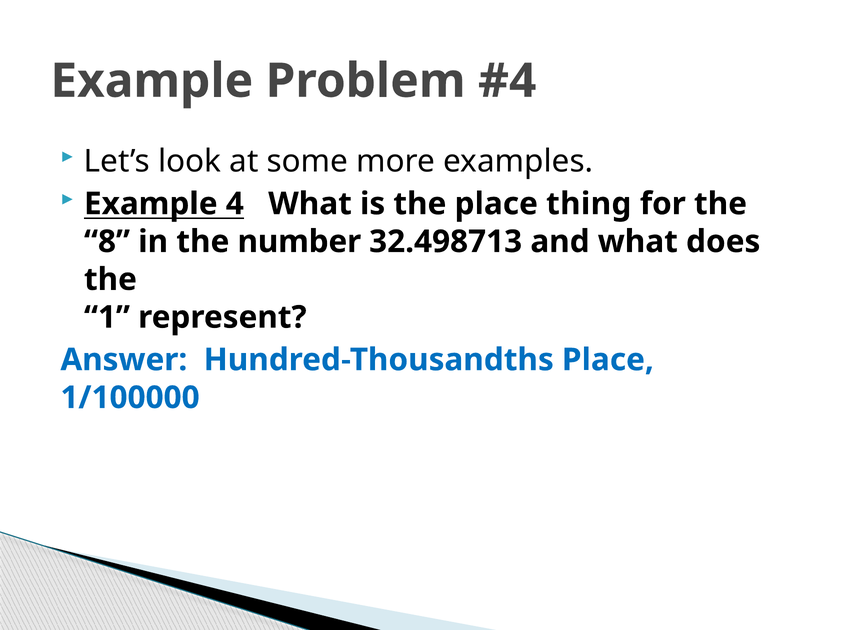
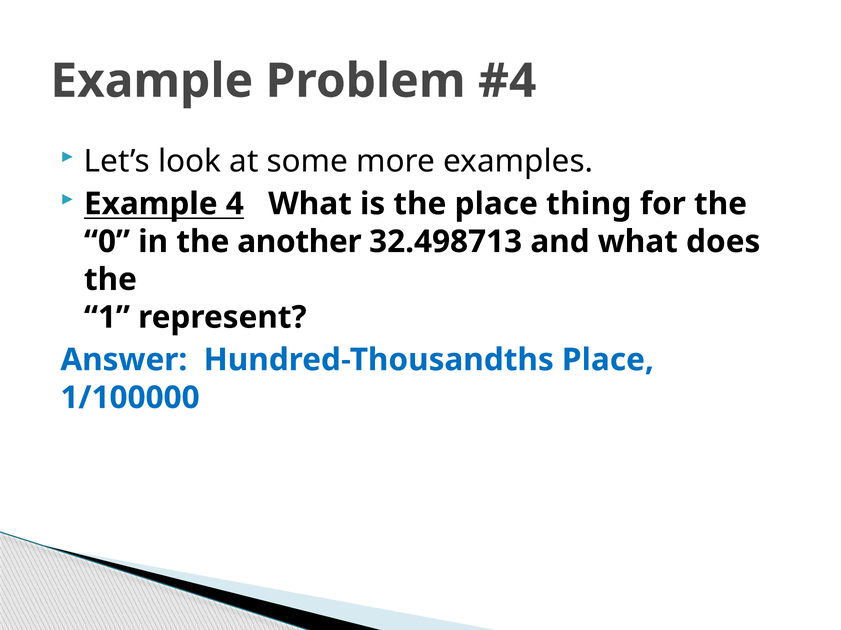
8: 8 -> 0
number: number -> another
